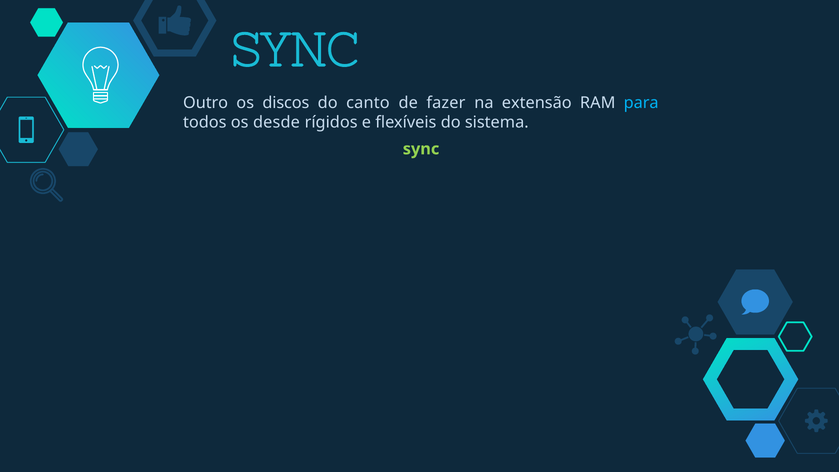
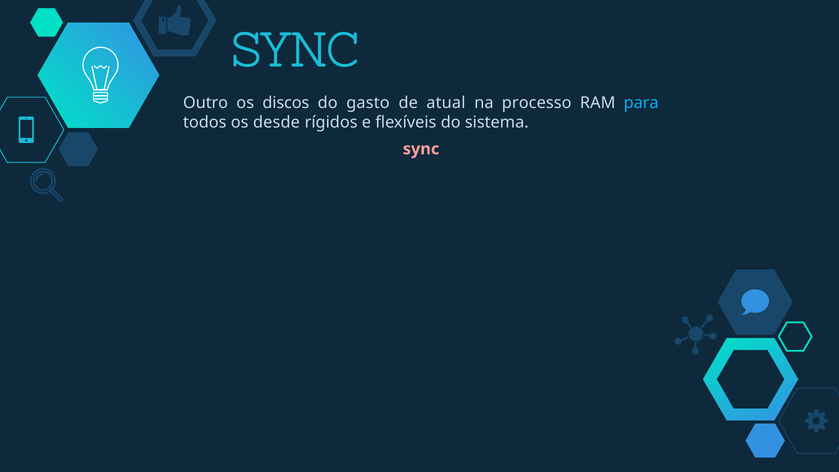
canto: canto -> gasto
fazer: fazer -> atual
extensão: extensão -> processo
sync at (421, 149) colour: light green -> pink
